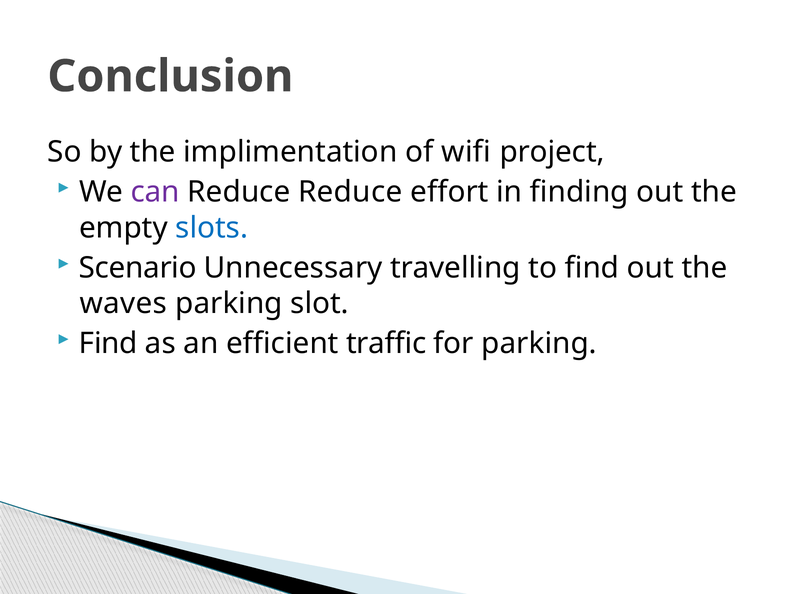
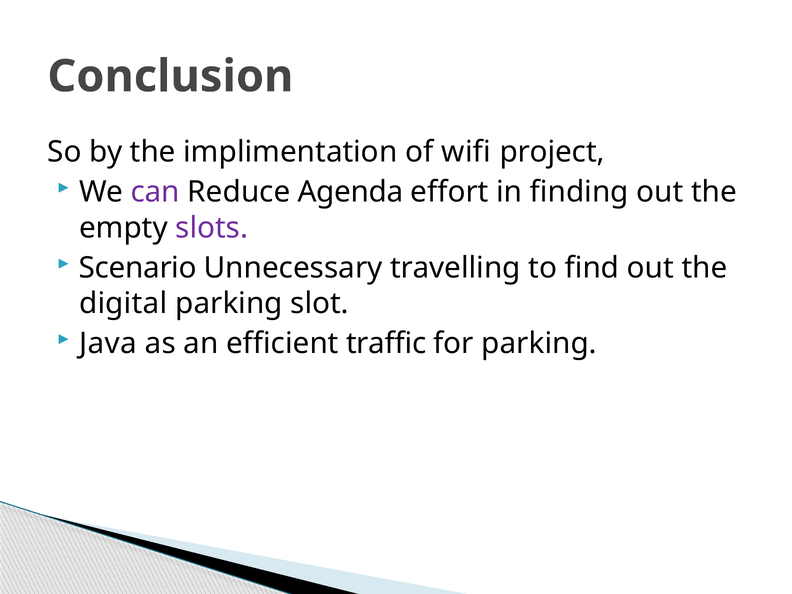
Reduce Reduce: Reduce -> Agenda
slots colour: blue -> purple
waves: waves -> digital
Find at (108, 344): Find -> Java
